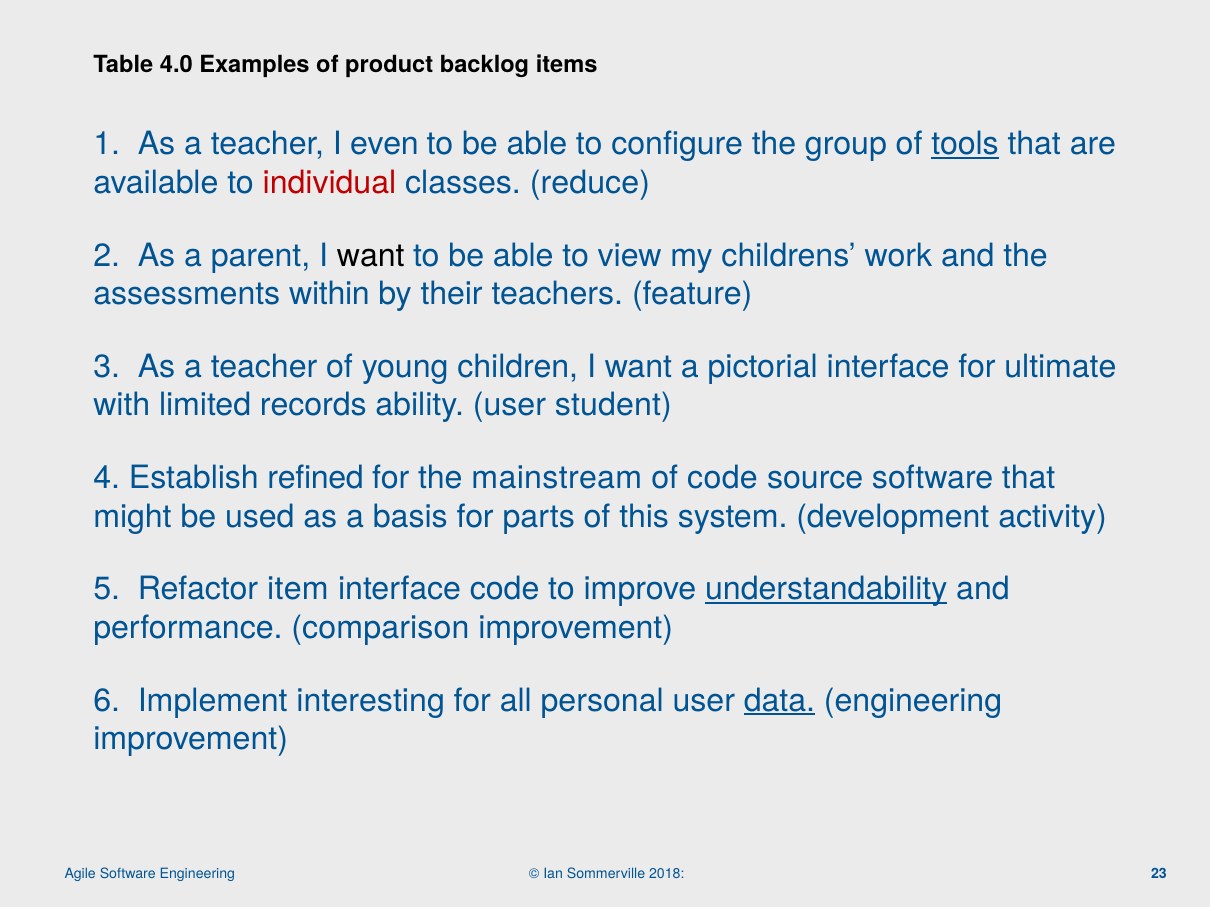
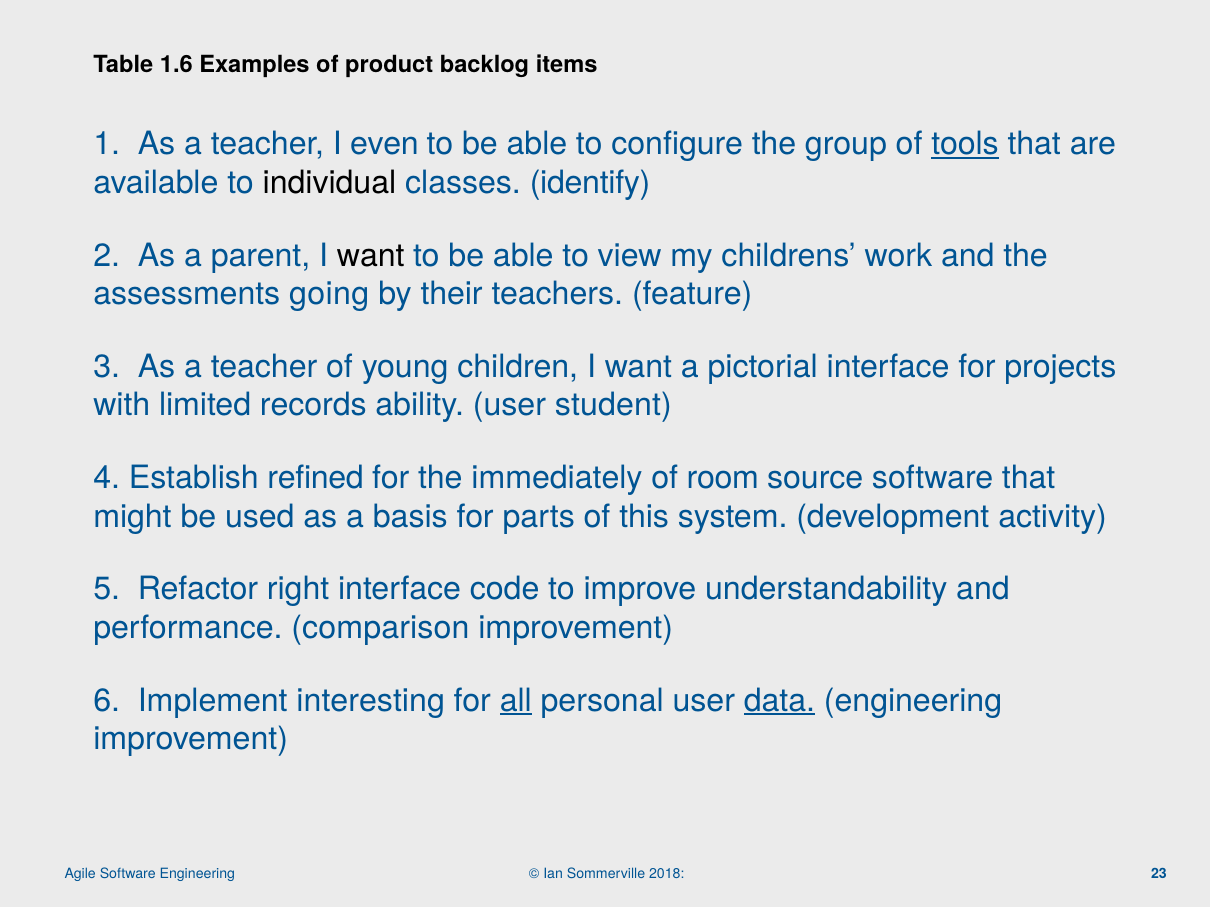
4.0: 4.0 -> 1.6
individual colour: red -> black
reduce: reduce -> identify
within: within -> going
ultimate: ultimate -> projects
mainstream: mainstream -> immediately
of code: code -> room
item: item -> right
understandability underline: present -> none
all underline: none -> present
